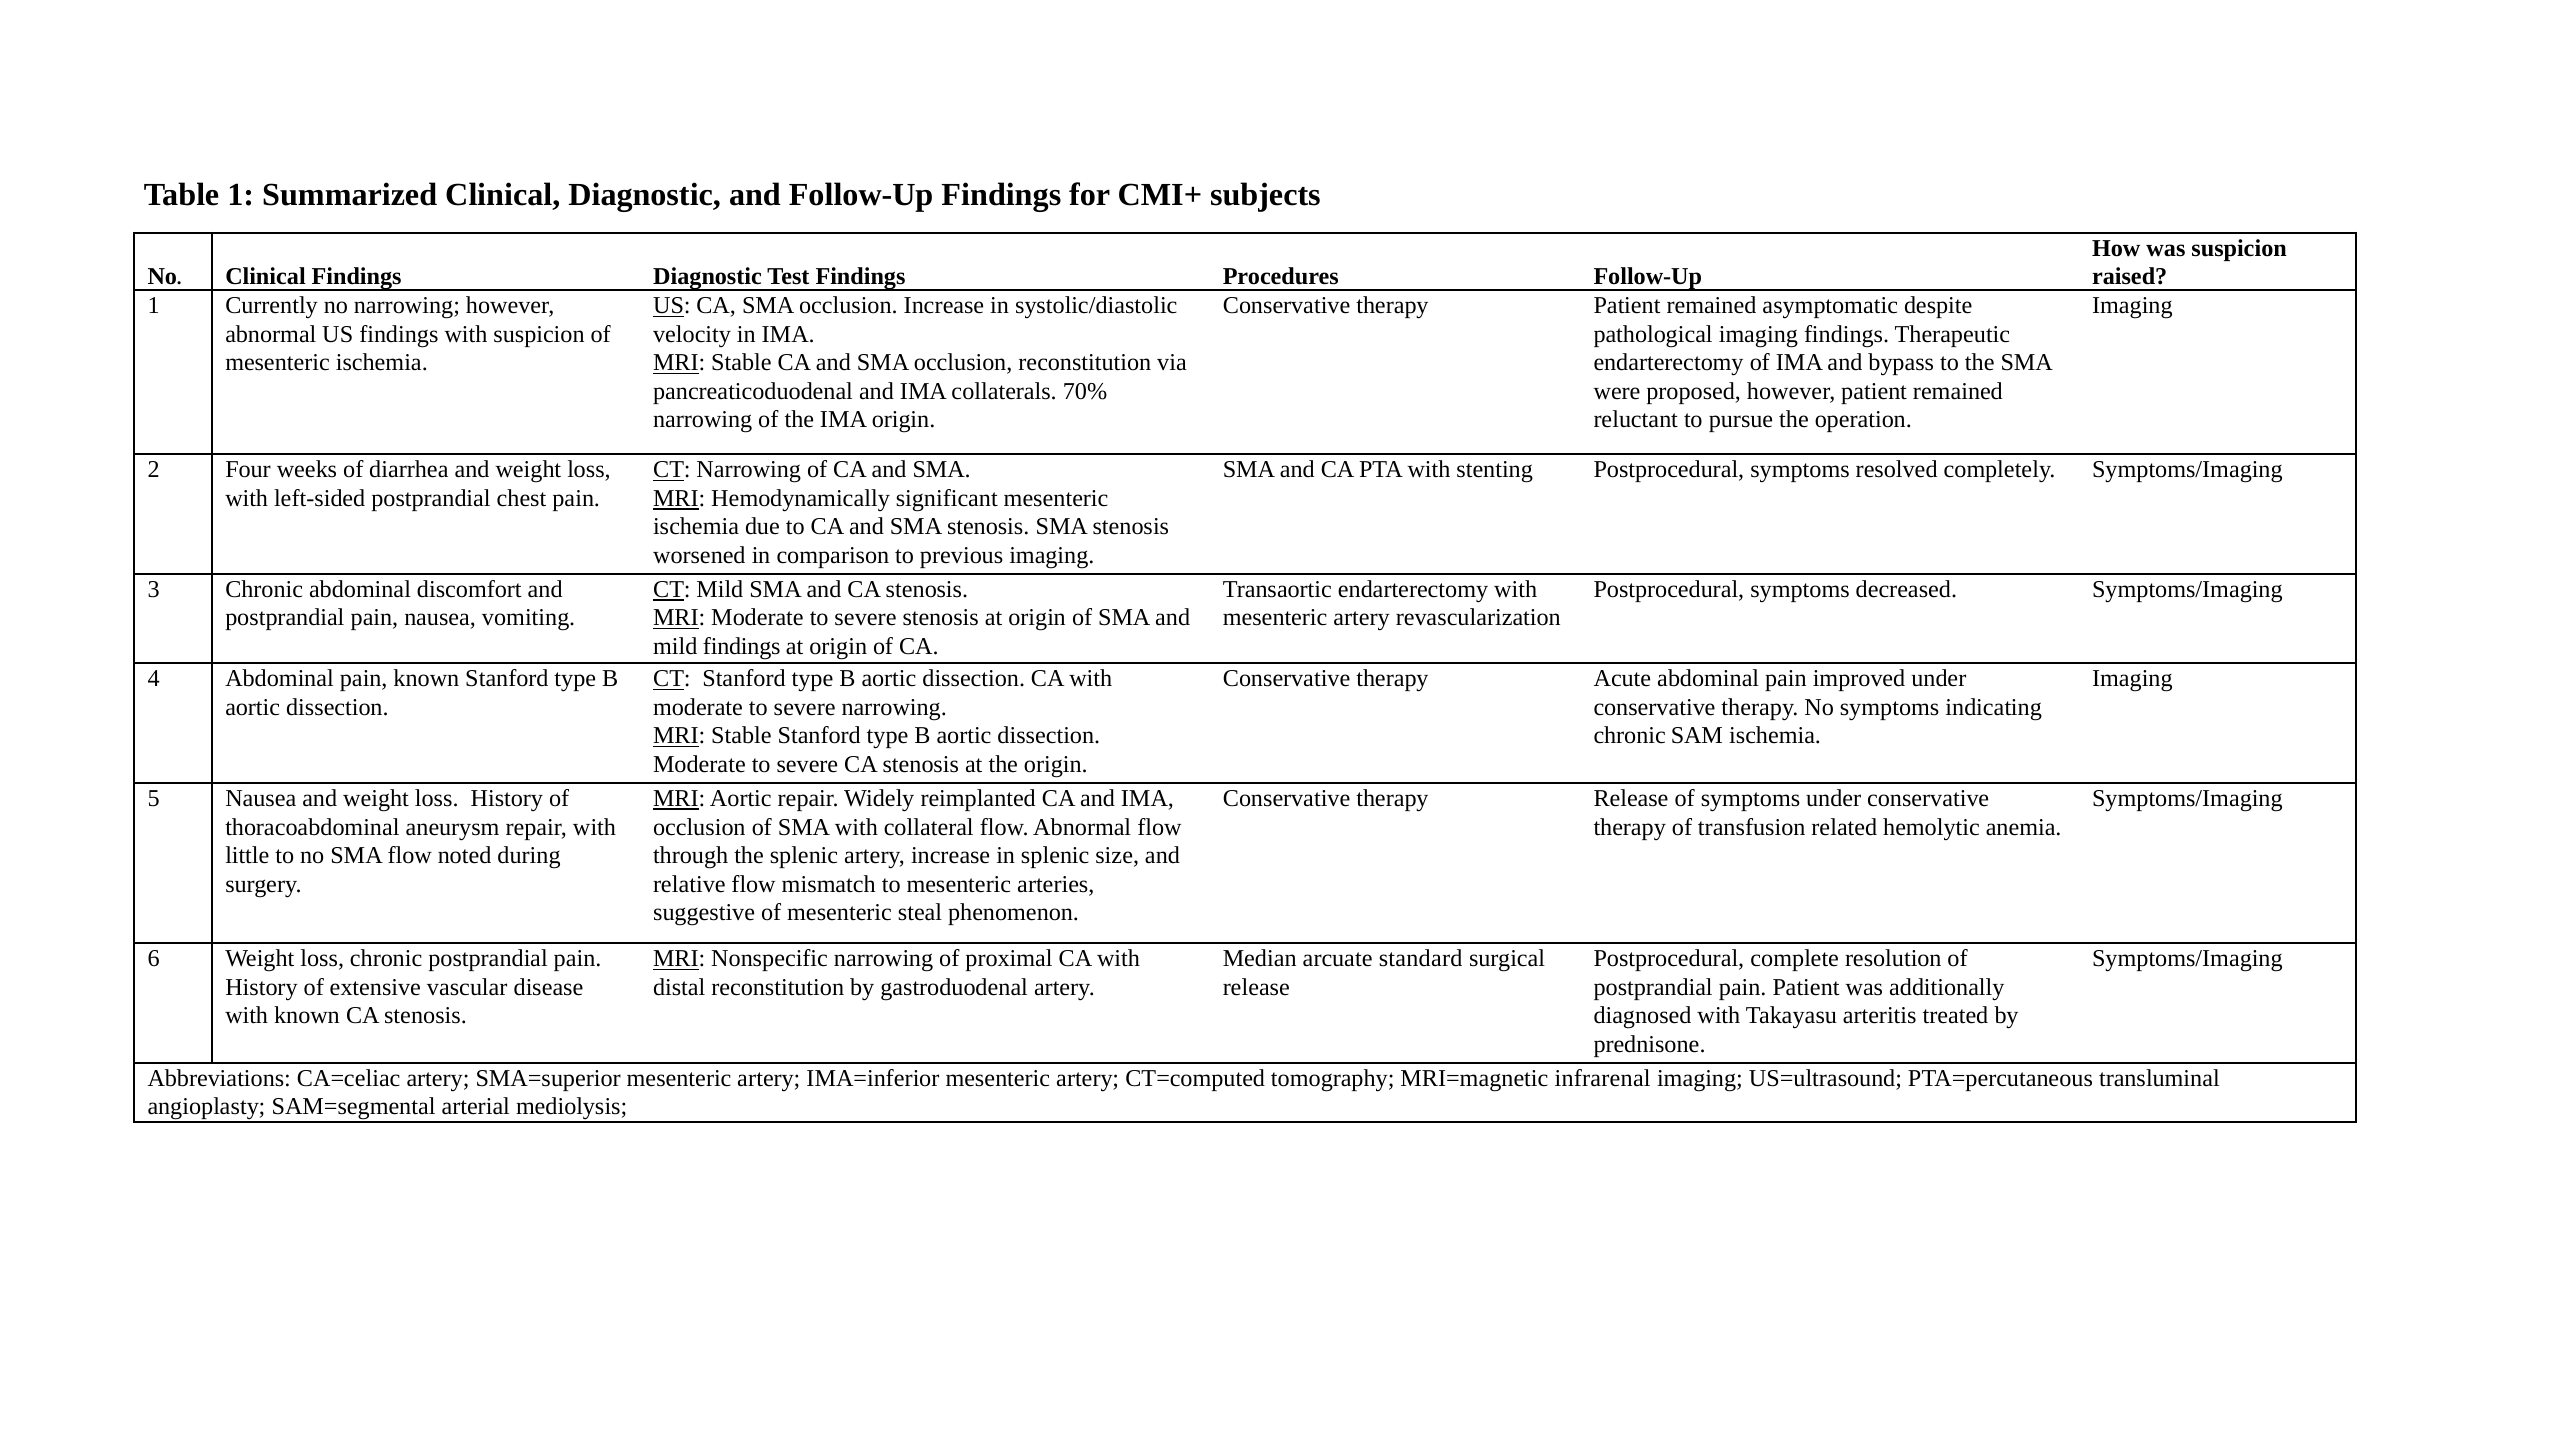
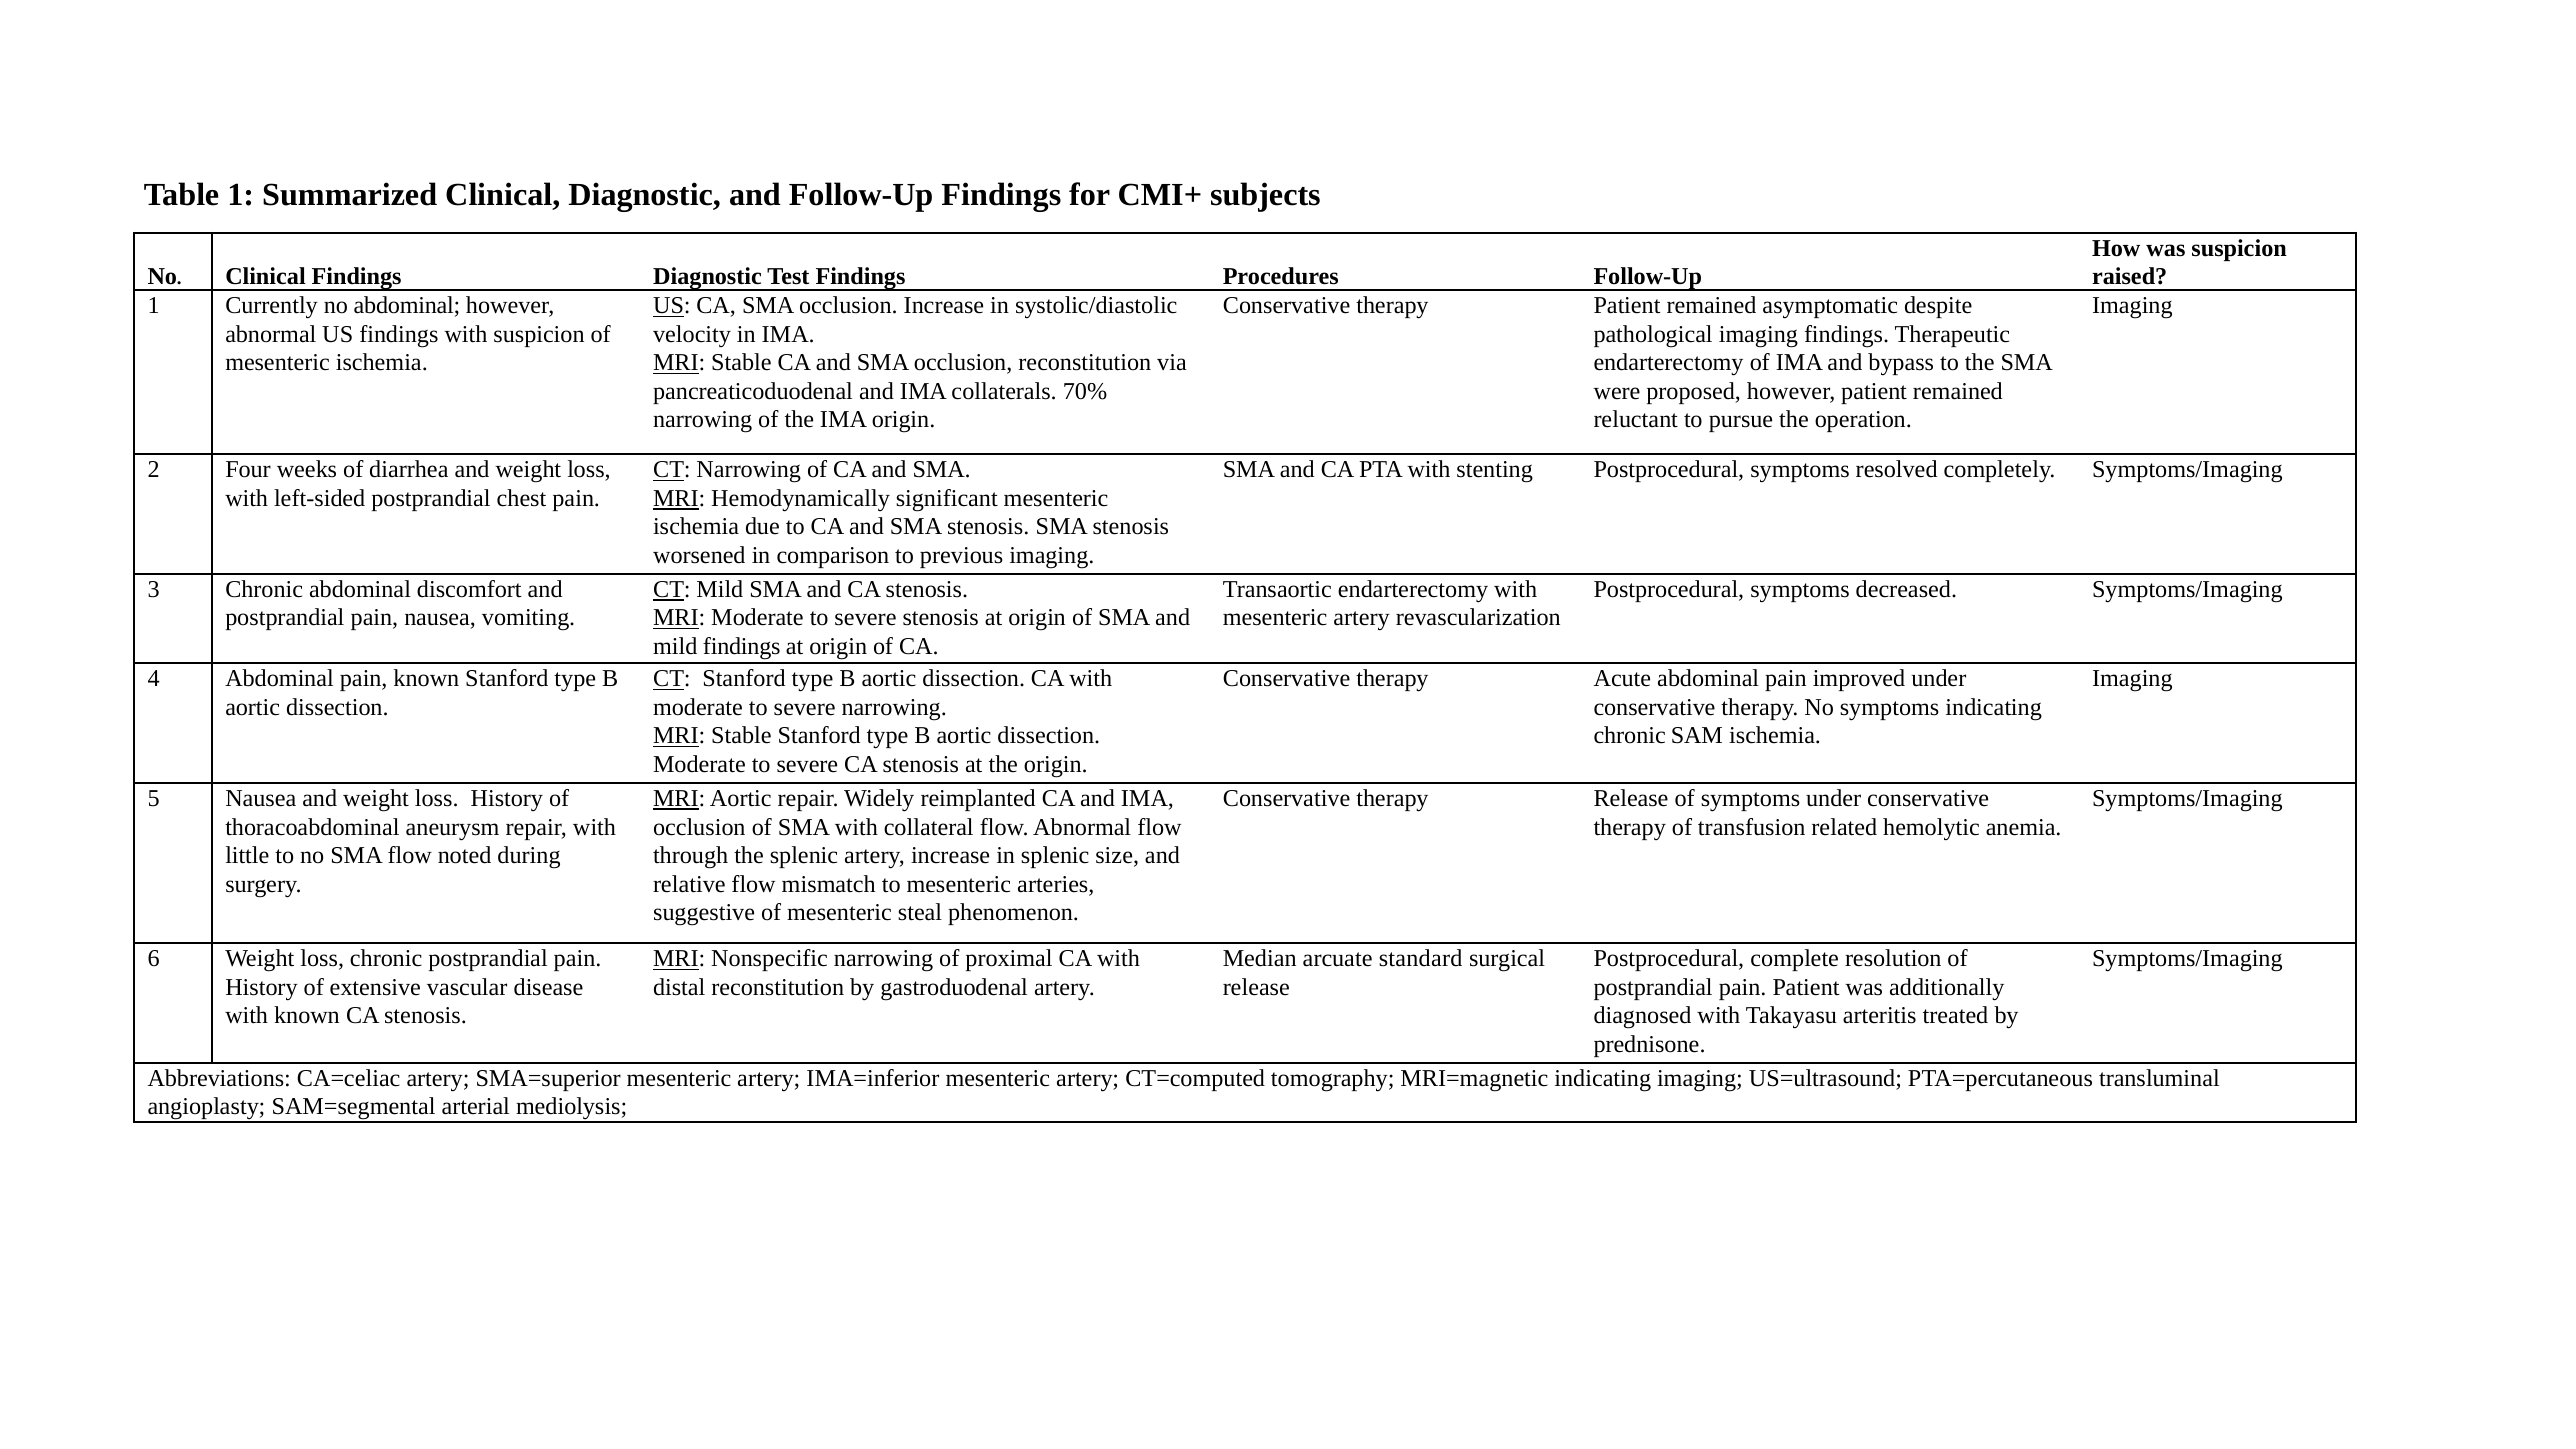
no narrowing: narrowing -> abdominal
MRI=magnetic infrarenal: infrarenal -> indicating
